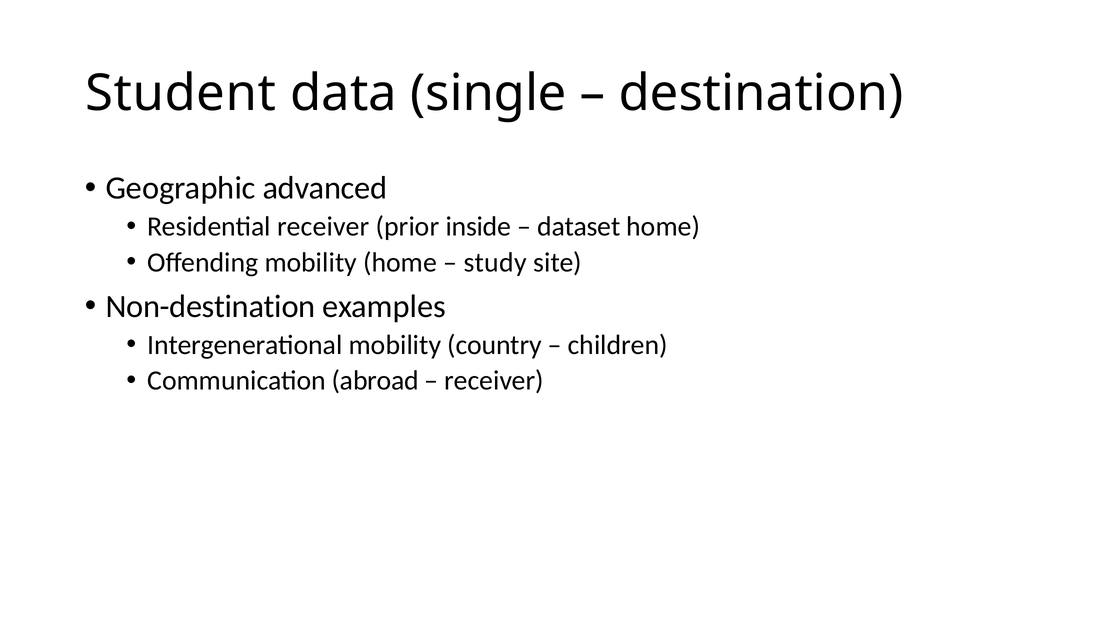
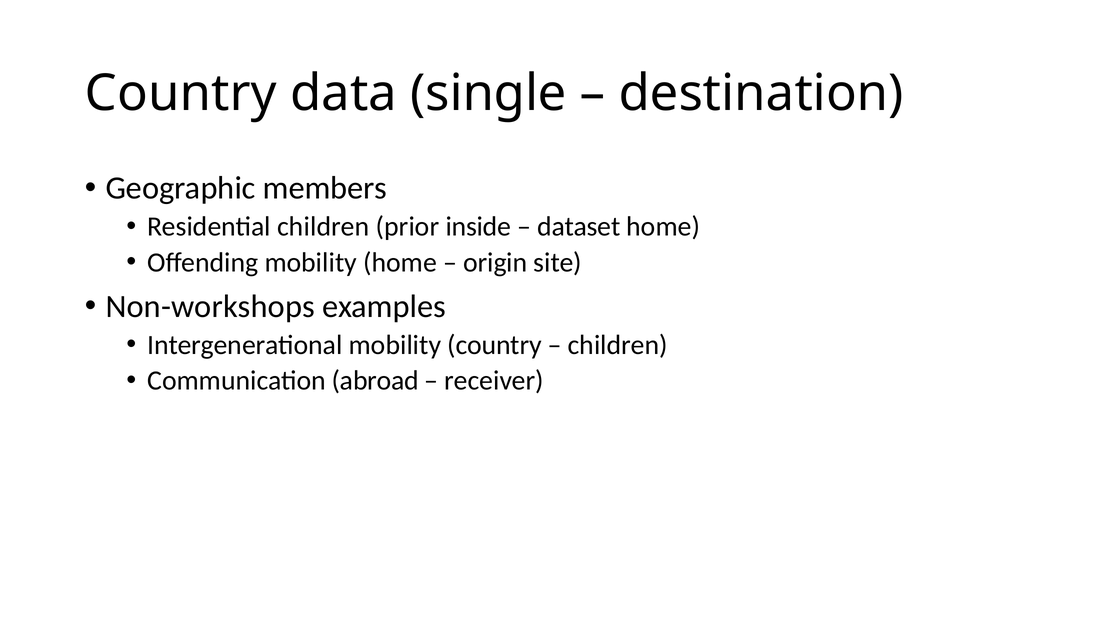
Student at (181, 93): Student -> Country
advanced: advanced -> members
Residential receiver: receiver -> children
study: study -> origin
Non-destination: Non-destination -> Non-workshops
